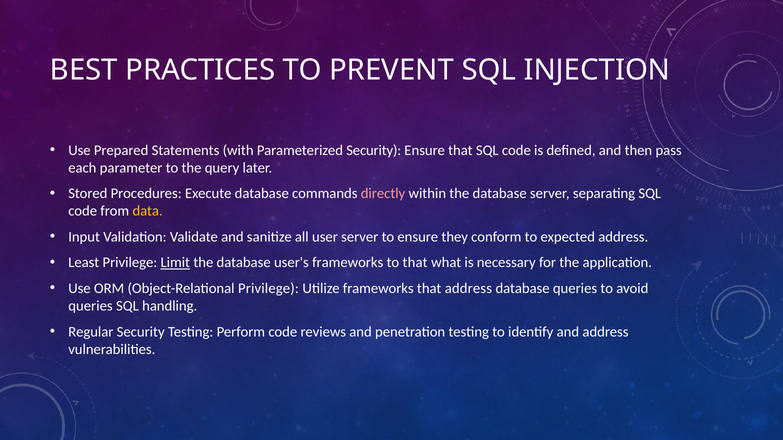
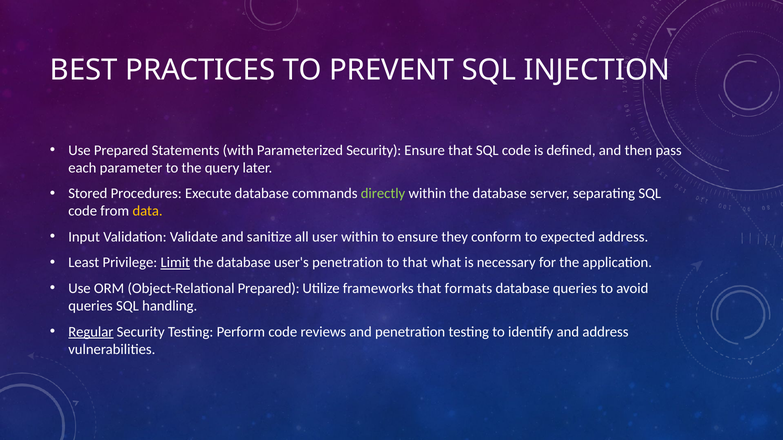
directly colour: pink -> light green
user server: server -> within
user's frameworks: frameworks -> penetration
Object-Relational Privilege: Privilege -> Prepared
that address: address -> formats
Regular underline: none -> present
